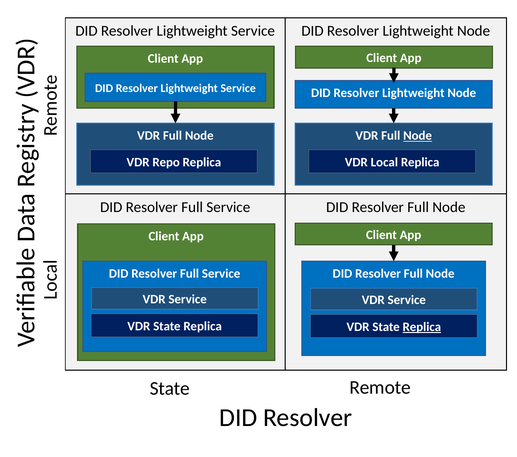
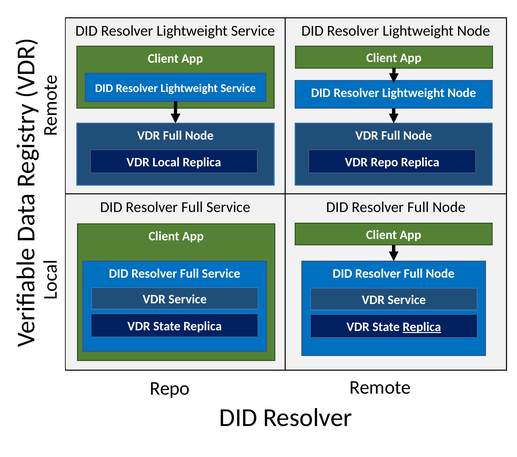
Node at (418, 136) underline: present -> none
Repo: Repo -> Local
VDR Local: Local -> Repo
State at (170, 388): State -> Repo
